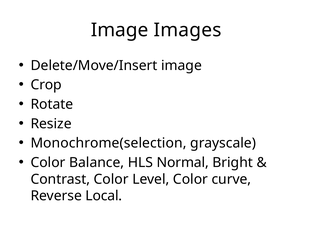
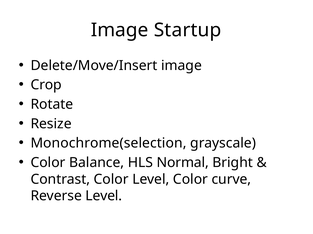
Images: Images -> Startup
Reverse Local: Local -> Level
